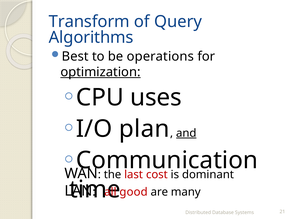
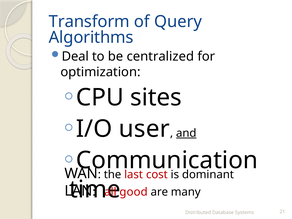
Best: Best -> Deal
operations: operations -> centralized
optimization underline: present -> none
uses: uses -> sites
plan: plan -> user
